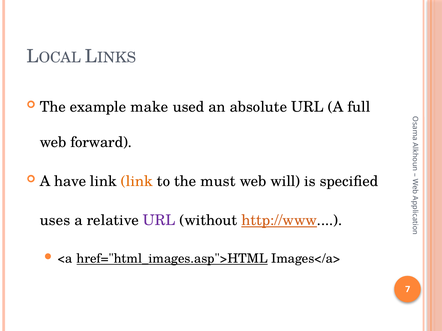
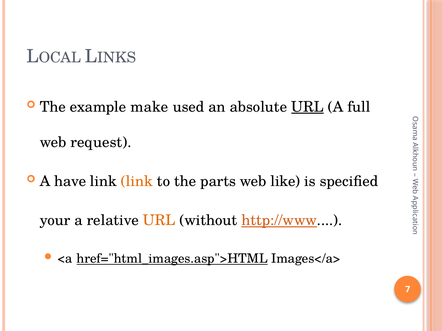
URL at (307, 107) underline: none -> present
forward: forward -> request
must: must -> parts
will: will -> like
uses: uses -> your
URL at (159, 221) colour: purple -> orange
